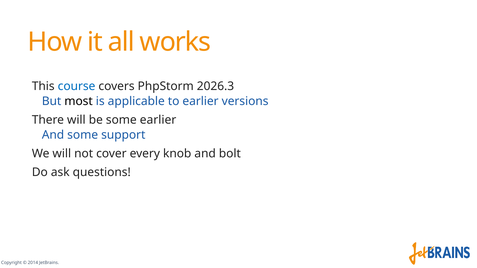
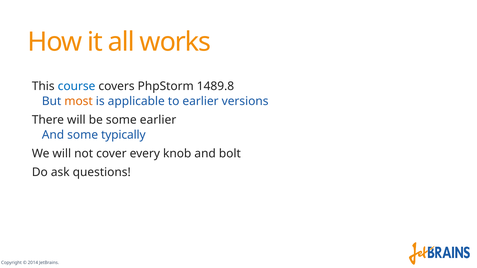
2026.3: 2026.3 -> 1489.8
most colour: black -> orange
support: support -> typically
